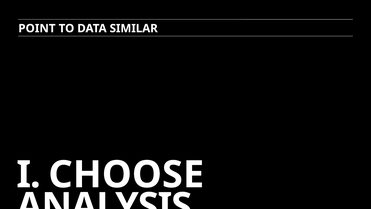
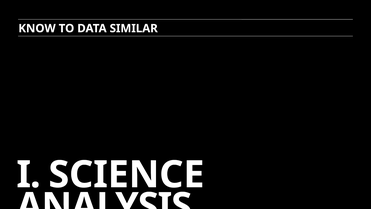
POINT: POINT -> KNOW
CHOOSE: CHOOSE -> SCIENCE
